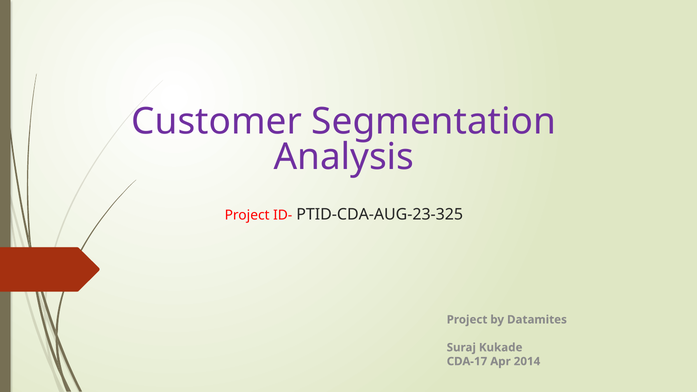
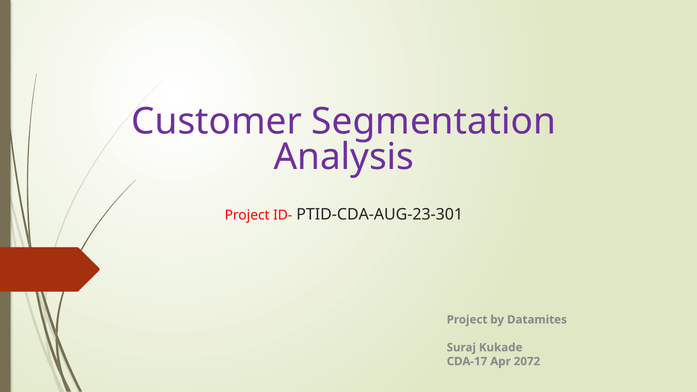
PTID-CDA-AUG-23-325: PTID-CDA-AUG-23-325 -> PTID-CDA-AUG-23-301
2014: 2014 -> 2072
